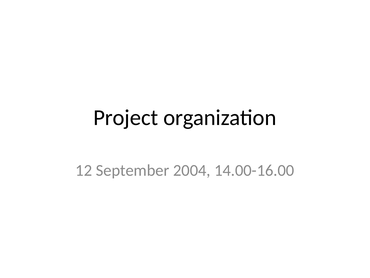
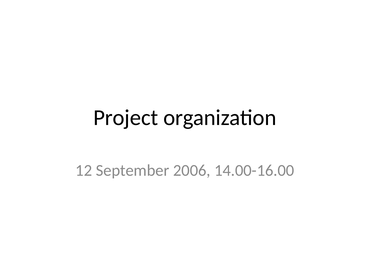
2004: 2004 -> 2006
